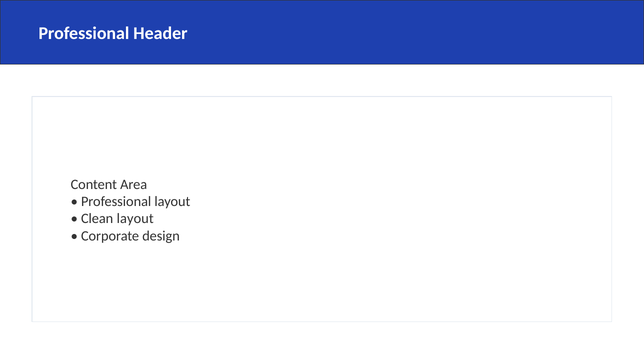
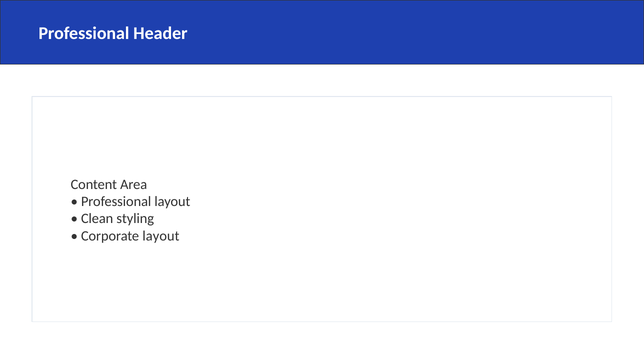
Clean layout: layout -> styling
Corporate design: design -> layout
